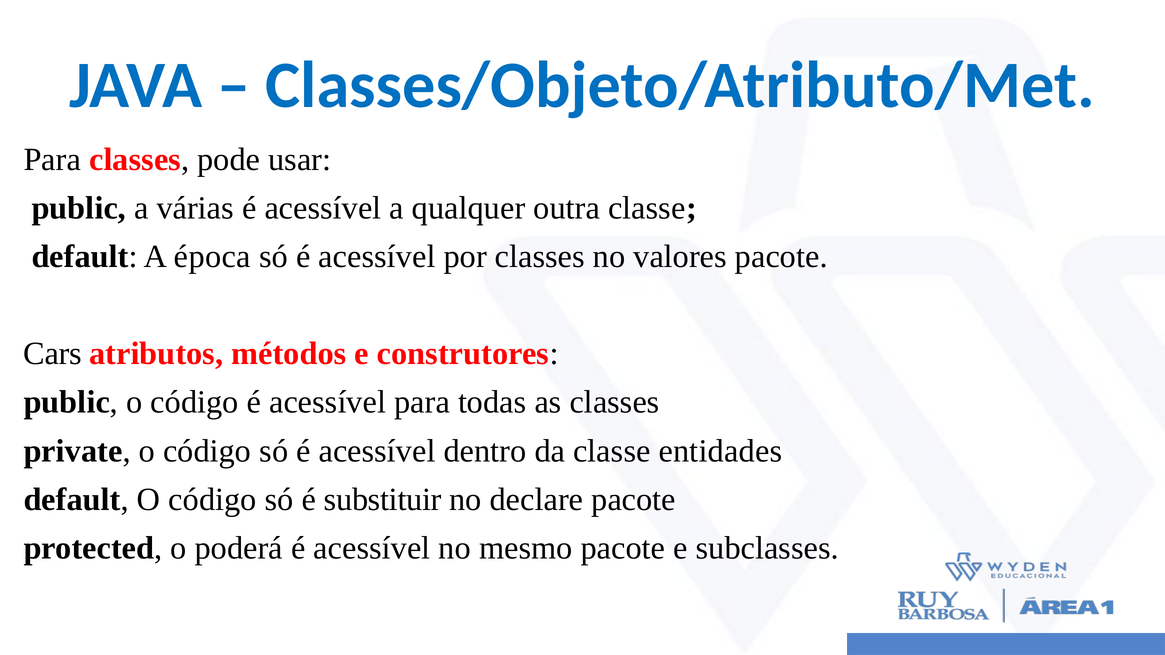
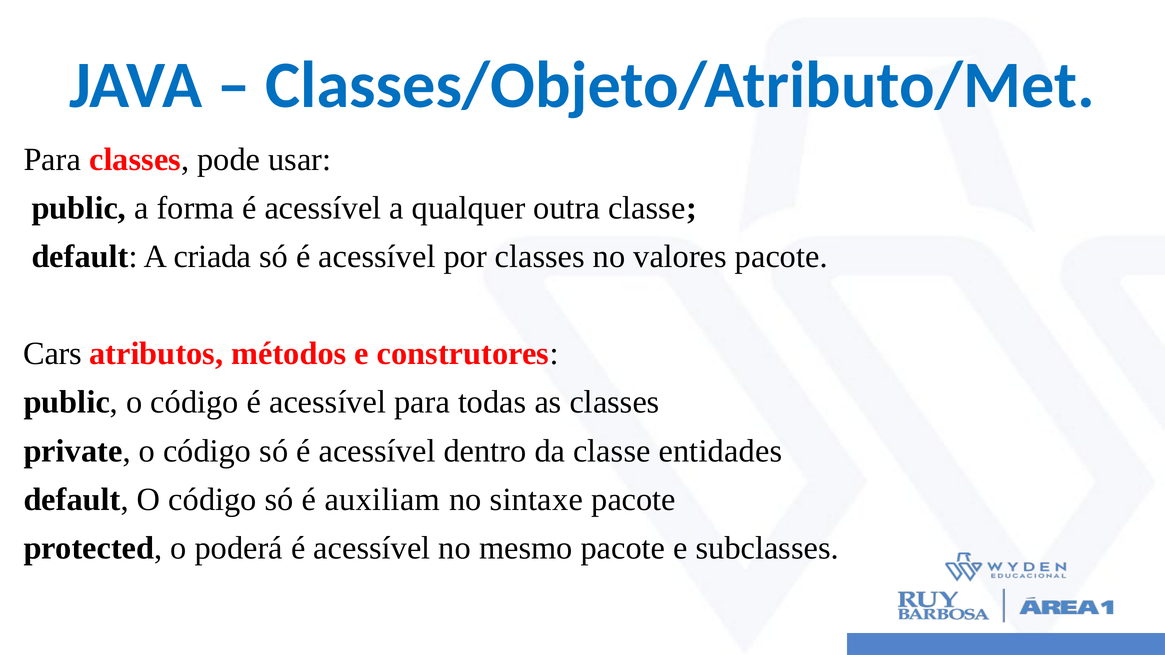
várias: várias -> forma
época: época -> criada
substituir: substituir -> auxiliam
declare: declare -> sintaxe
